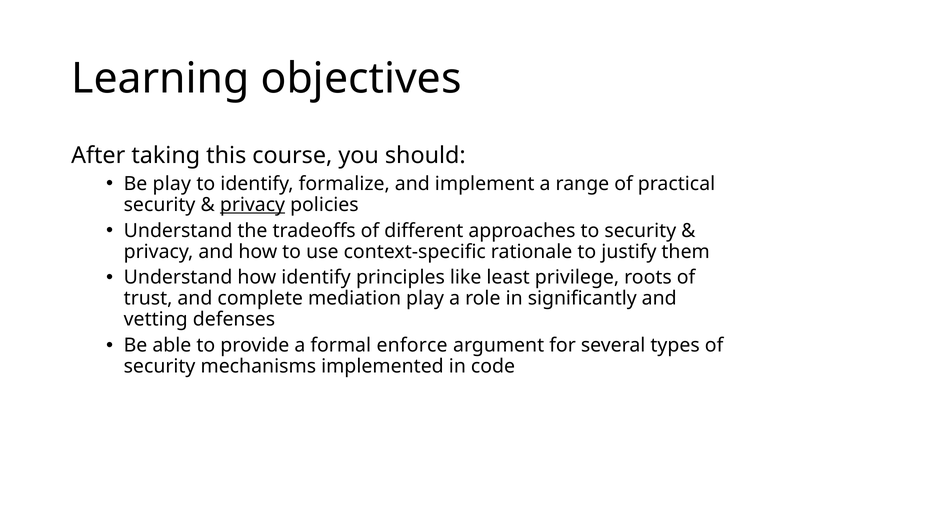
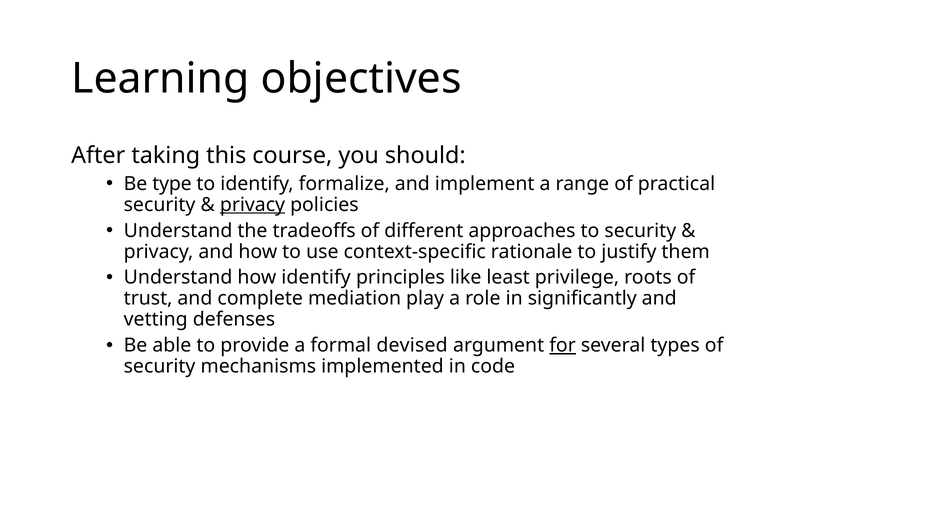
Be play: play -> type
enforce: enforce -> devised
for underline: none -> present
